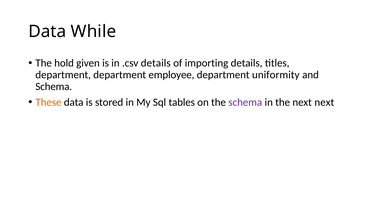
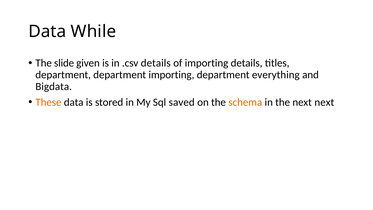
hold: hold -> slide
department employee: employee -> importing
uniformity: uniformity -> everything
Schema at (54, 87): Schema -> Bigdata
tables: tables -> saved
schema at (245, 102) colour: purple -> orange
